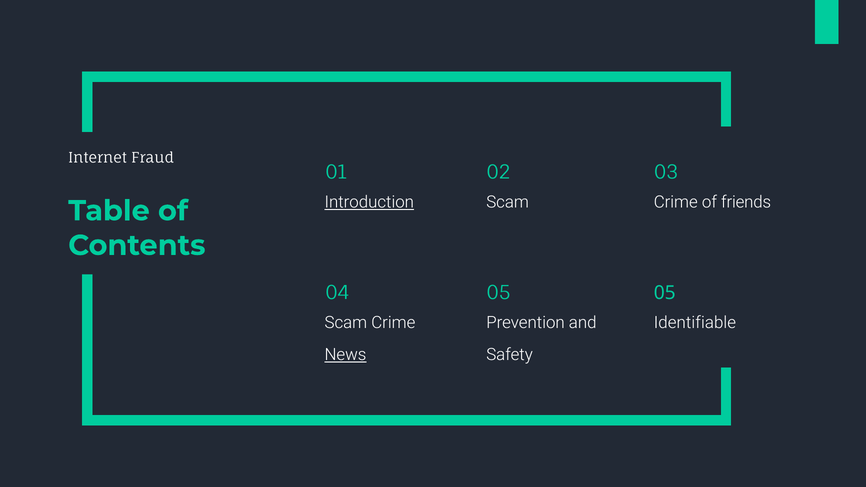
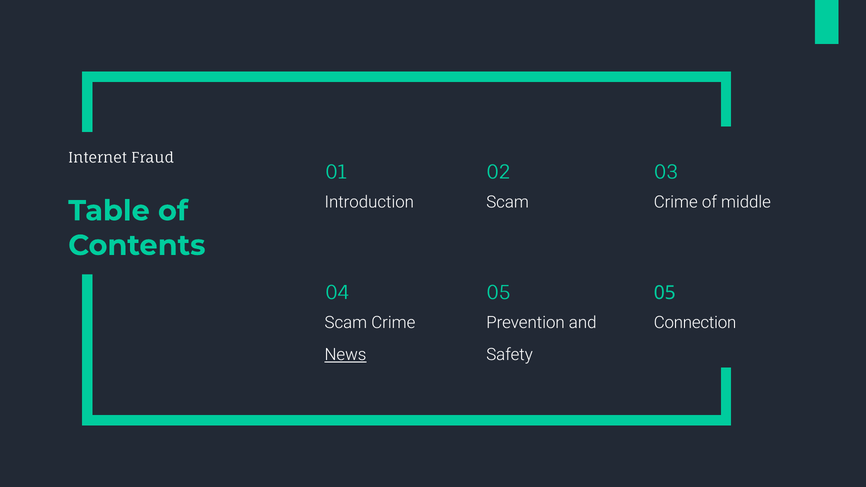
Introduction underline: present -> none
friends: friends -> middle
Identifiable: Identifiable -> Connection
